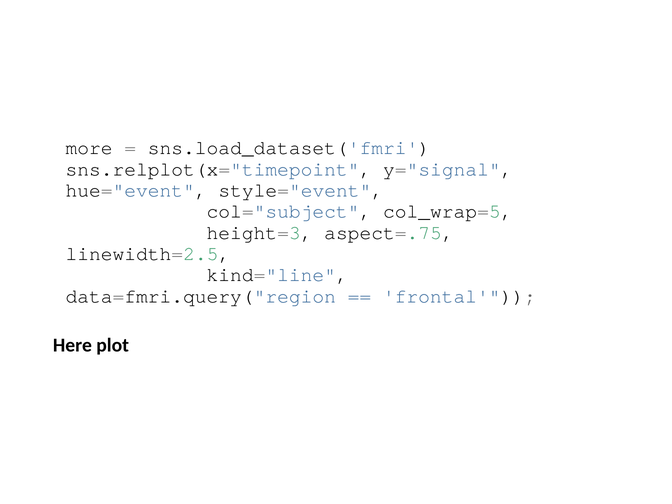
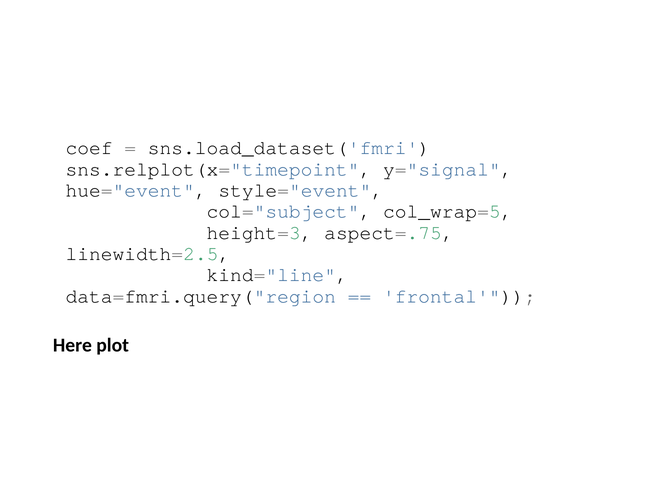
more: more -> coef
